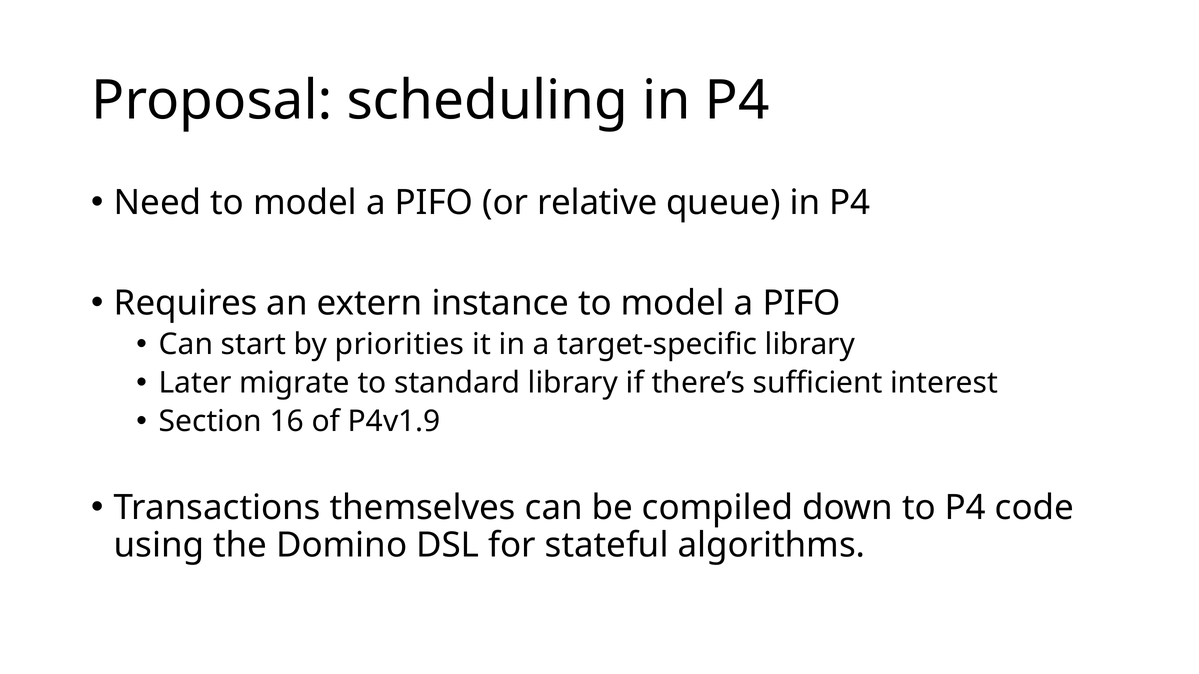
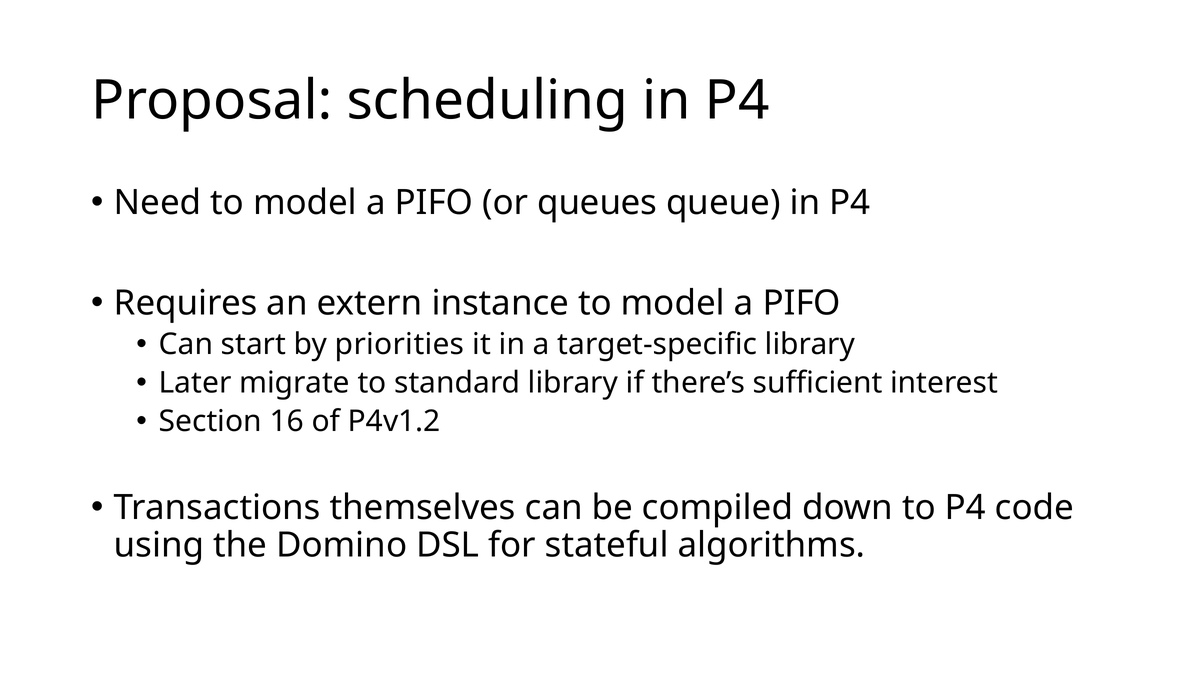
relative: relative -> queues
P4v1.9: P4v1.9 -> P4v1.2
